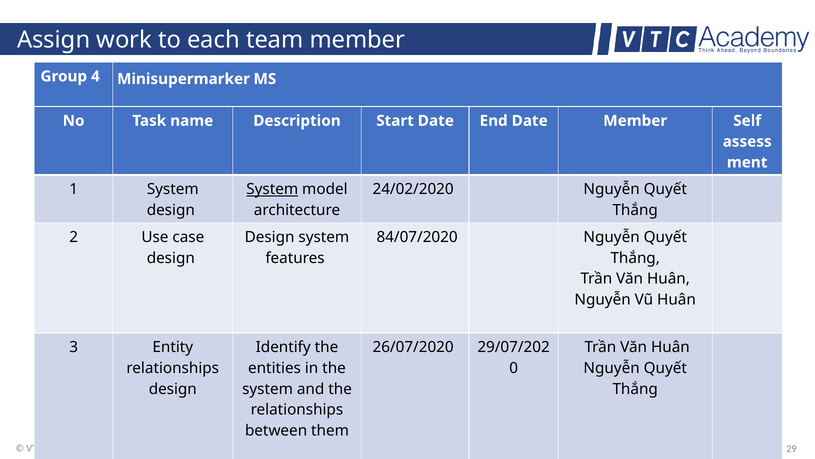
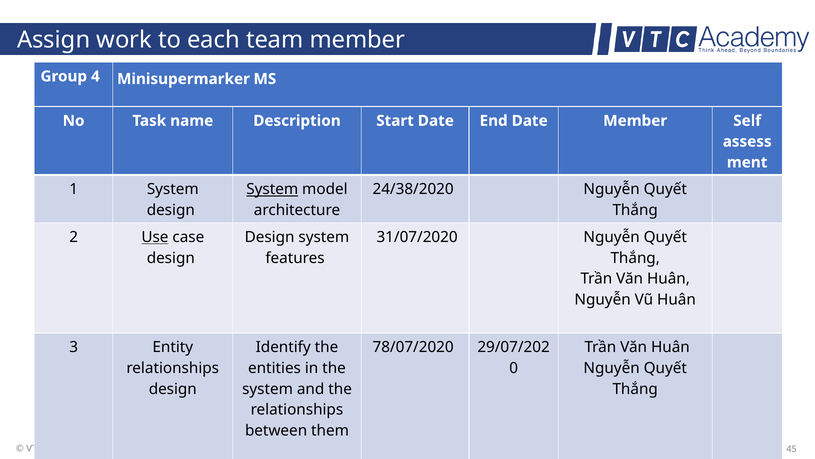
24/02/2020: 24/02/2020 -> 24/38/2020
Use underline: none -> present
84/07/2020: 84/07/2020 -> 31/07/2020
26/07/2020: 26/07/2020 -> 78/07/2020
29: 29 -> 45
